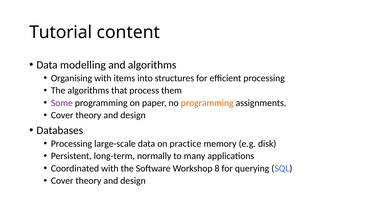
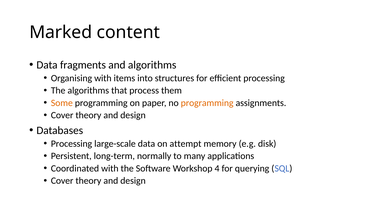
Tutorial: Tutorial -> Marked
modelling: modelling -> fragments
Some colour: purple -> orange
practice: practice -> attempt
8: 8 -> 4
